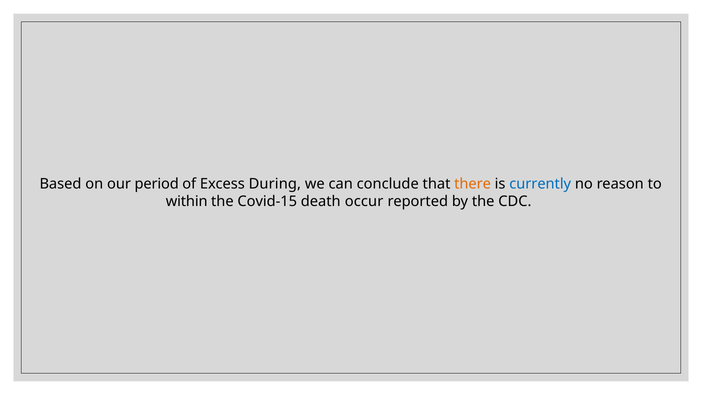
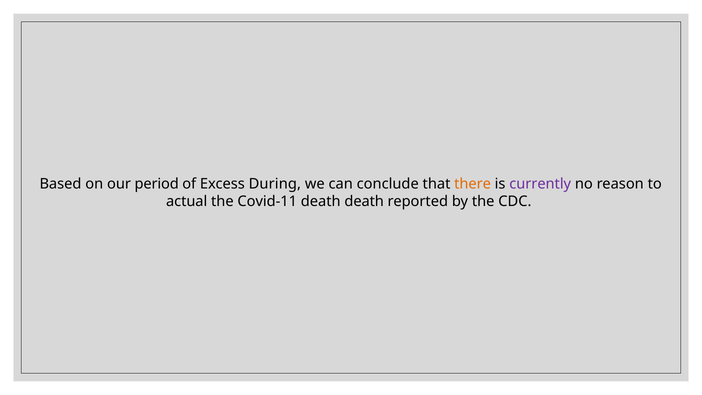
currently colour: blue -> purple
within: within -> actual
Covid-15: Covid-15 -> Covid-11
death occur: occur -> death
